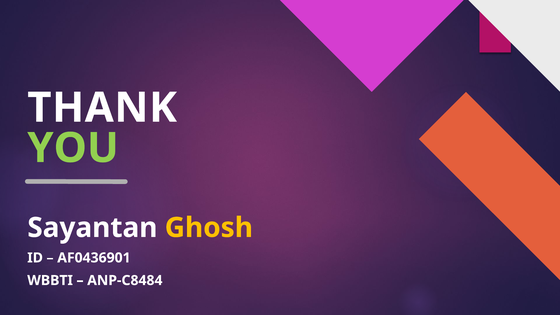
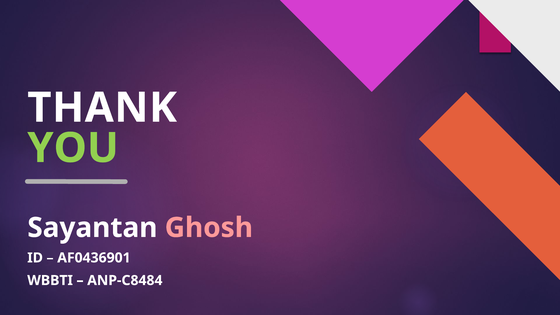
Ghosh colour: yellow -> pink
